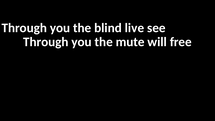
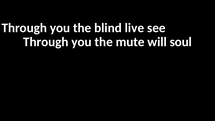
free: free -> soul
